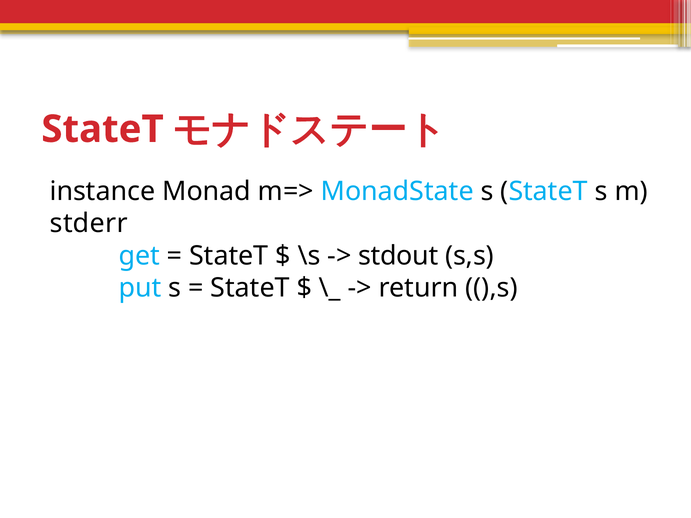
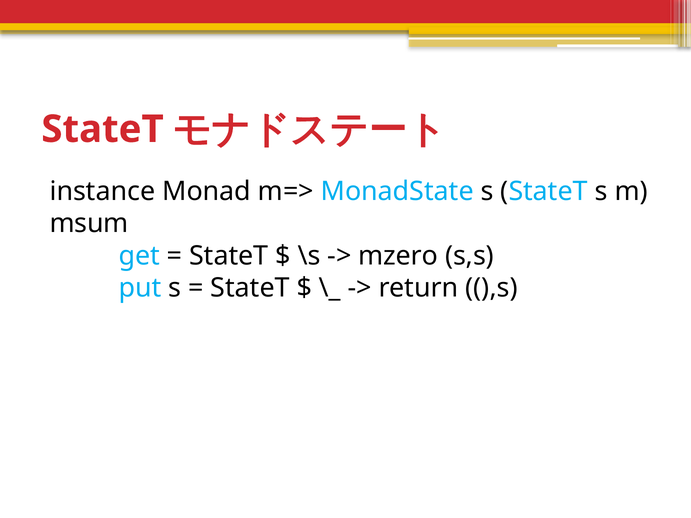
stderr: stderr -> msum
stdout: stdout -> mzero
